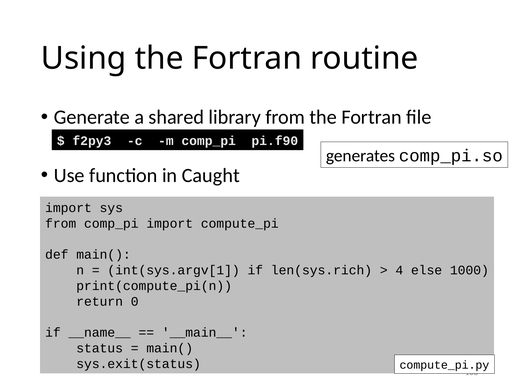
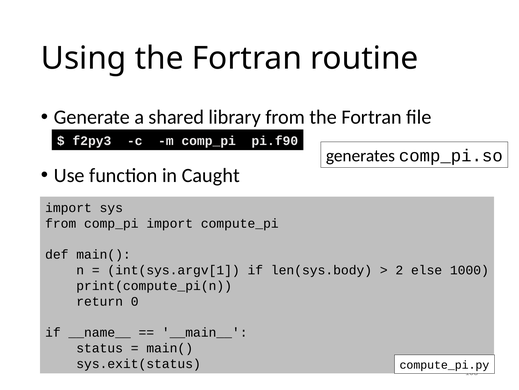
len(sys.rich: len(sys.rich -> len(sys.body
4: 4 -> 2
